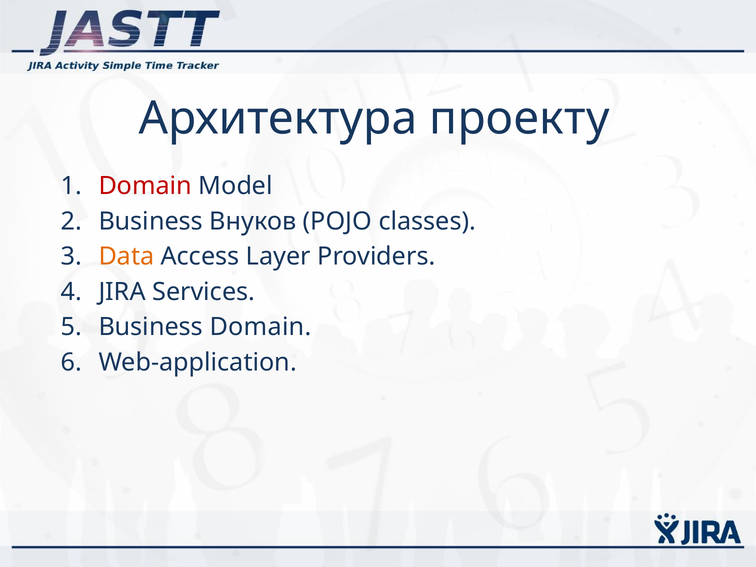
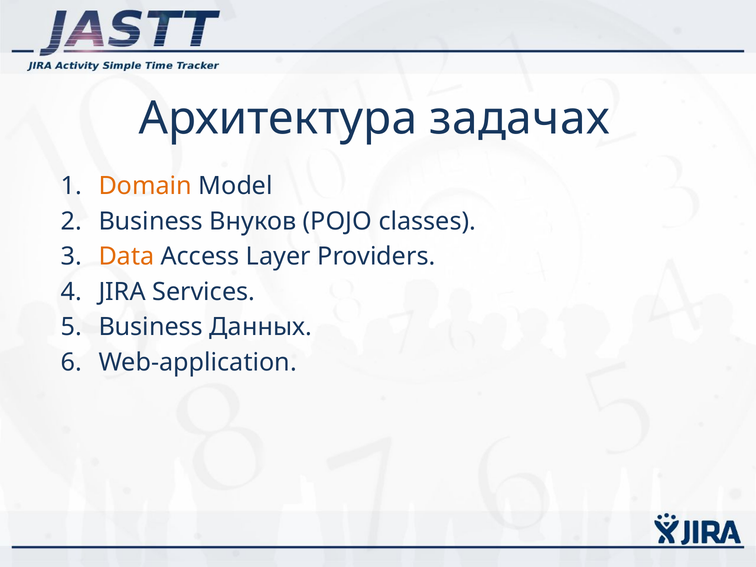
проекту: проекту -> задачах
Domain at (145, 186) colour: red -> orange
Business Domain: Domain -> Данных
